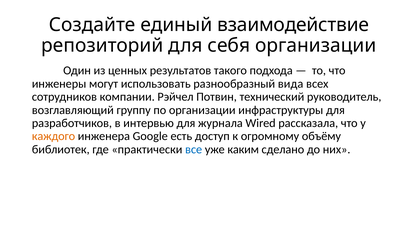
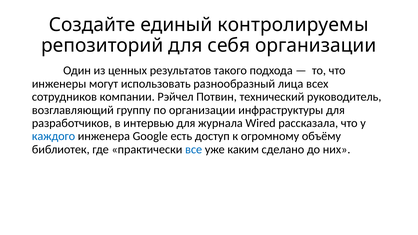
взаимодействие: взаимодействие -> контролируемы
вида: вида -> лица
каждого colour: orange -> blue
